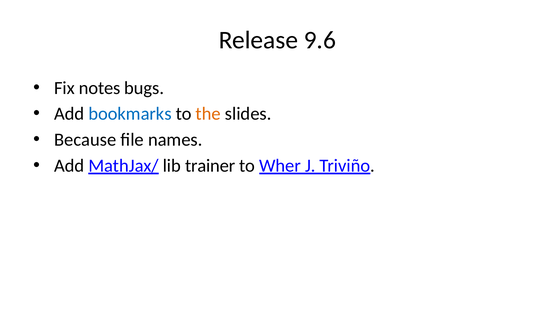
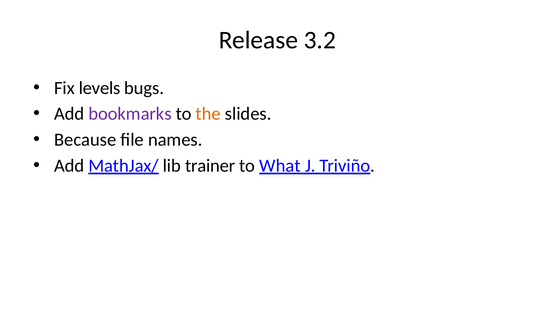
9.6: 9.6 -> 3.2
notes: notes -> levels
bookmarks colour: blue -> purple
Wher: Wher -> What
